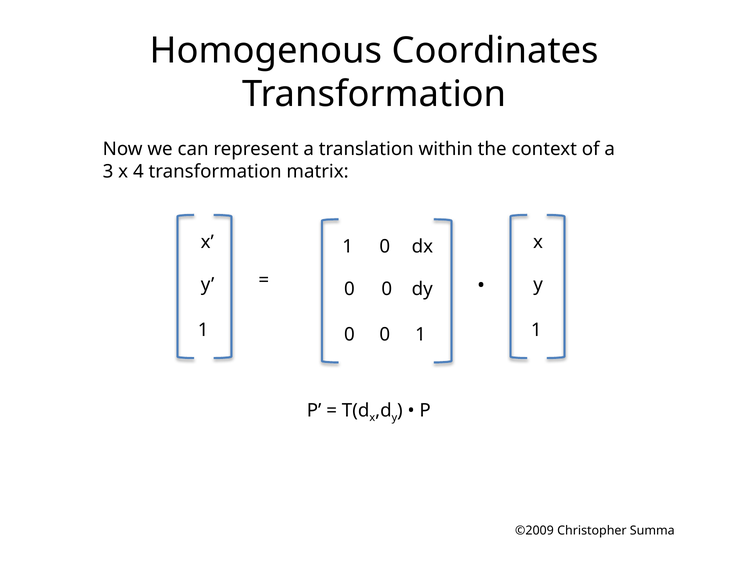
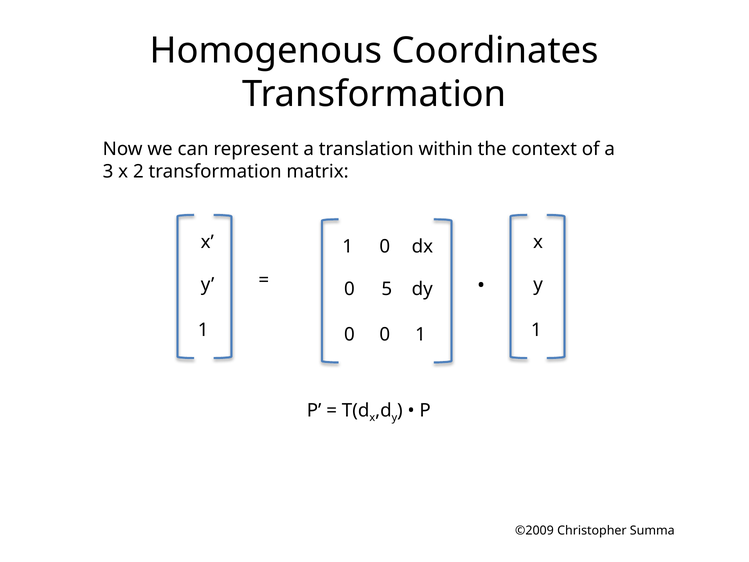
4: 4 -> 2
0 at (387, 289): 0 -> 5
